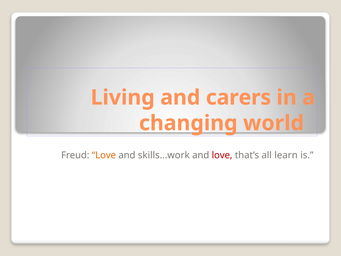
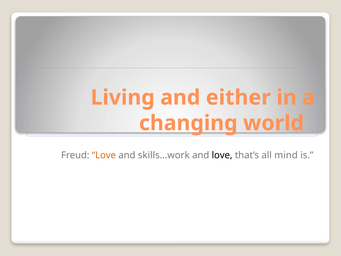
carers: carers -> either
love at (222, 155) colour: red -> black
learn: learn -> mind
